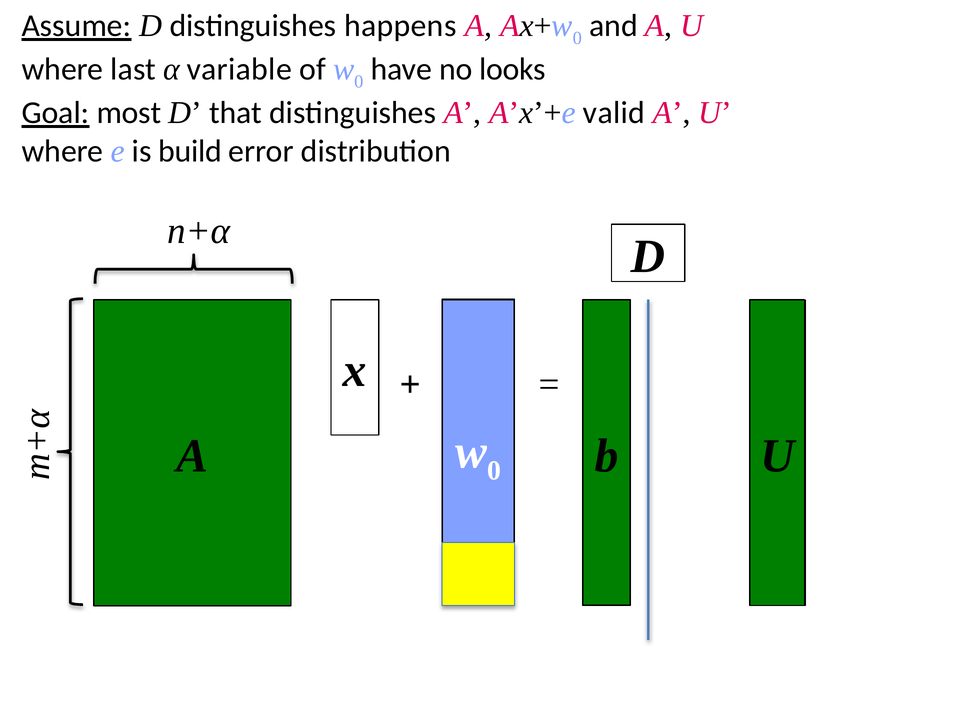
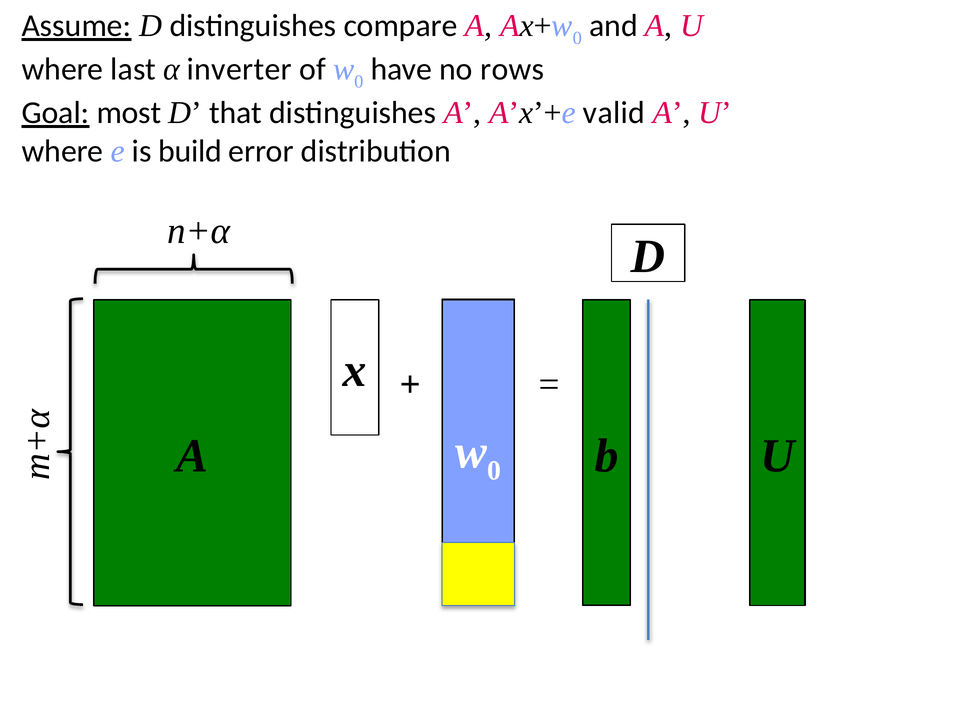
happens: happens -> compare
variable: variable -> inverter
looks: looks -> rows
